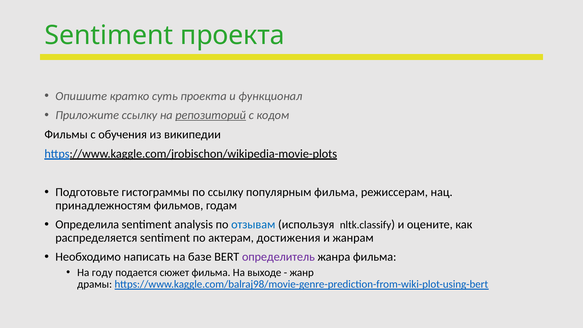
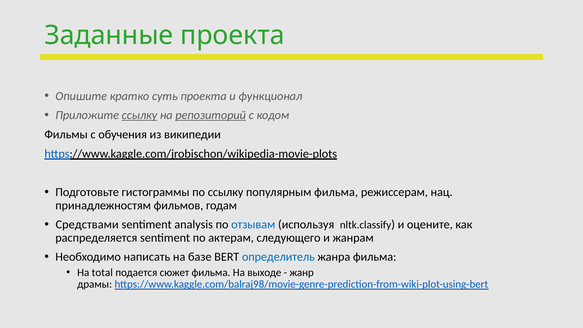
Sentiment at (109, 35): Sentiment -> Заданные
ссылку at (139, 115) underline: none -> present
Определила: Определила -> Средствами
достижения: достижения -> следующего
определитель colour: purple -> blue
году: году -> total
